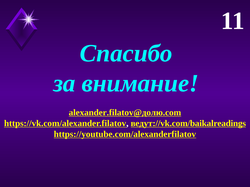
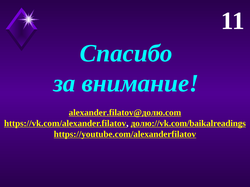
ведут://vk.com/baikalreadings: ведут://vk.com/baikalreadings -> долю://vk.com/baikalreadings
